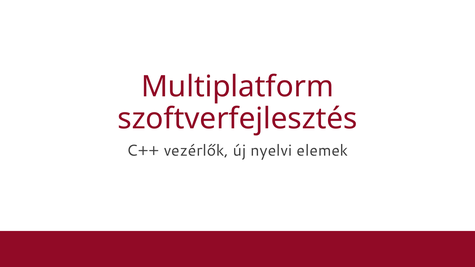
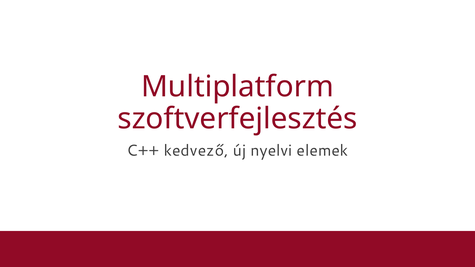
vezérlők: vezérlők -> kedvező
